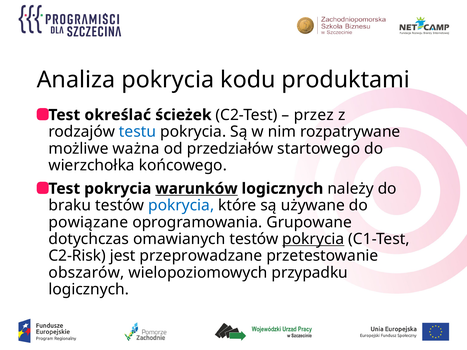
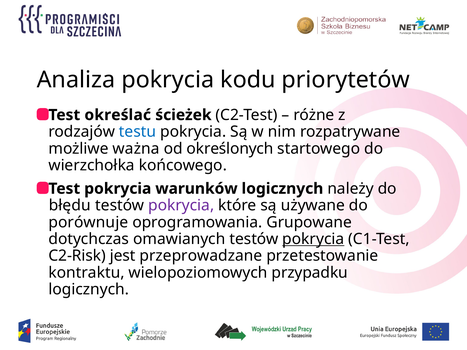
produktami: produktami -> priorytetów
przez: przez -> różne
przedziałów: przedziałów -> określonych
warunków underline: present -> none
braku: braku -> błędu
pokrycia at (181, 206) colour: blue -> purple
powiązane: powiązane -> porównuje
obszarów: obszarów -> kontraktu
